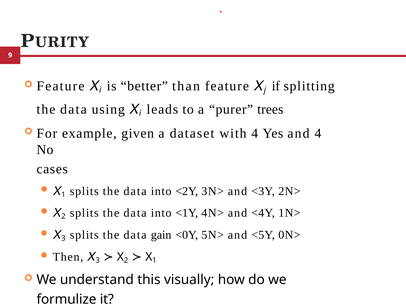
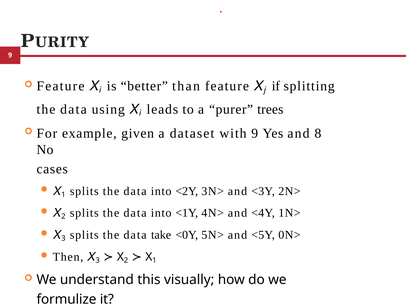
with 4: 4 -> 9
and 4: 4 -> 8
gain: gain -> take
